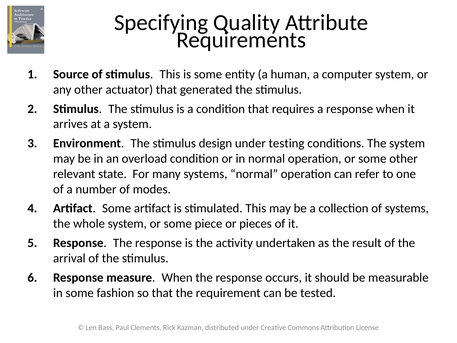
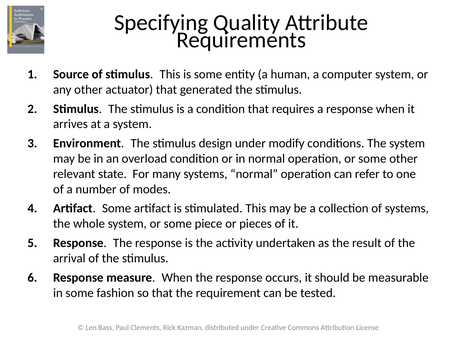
testing: testing -> modify
